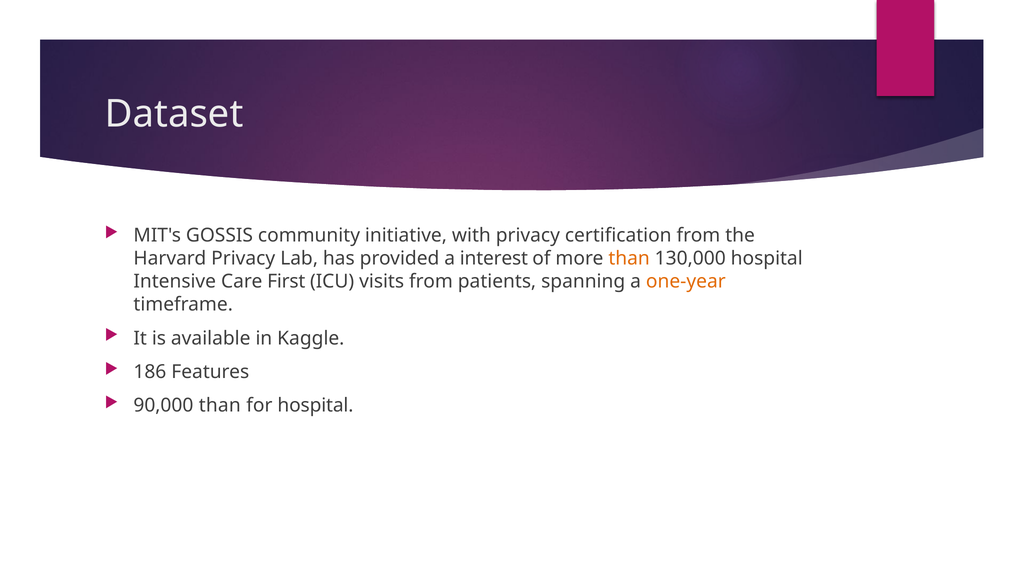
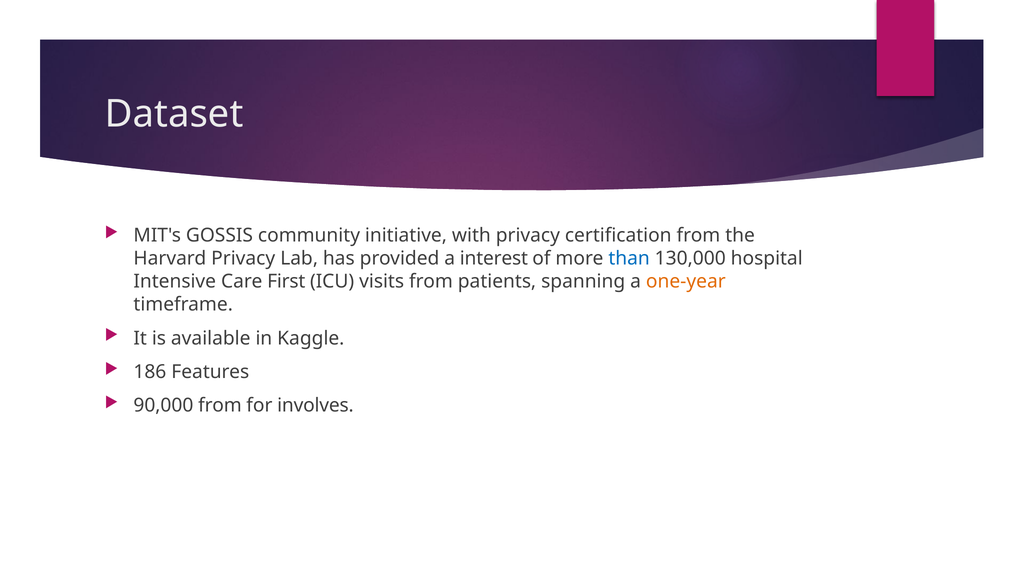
than at (629, 258) colour: orange -> blue
90,000 than: than -> from
for hospital: hospital -> involves
